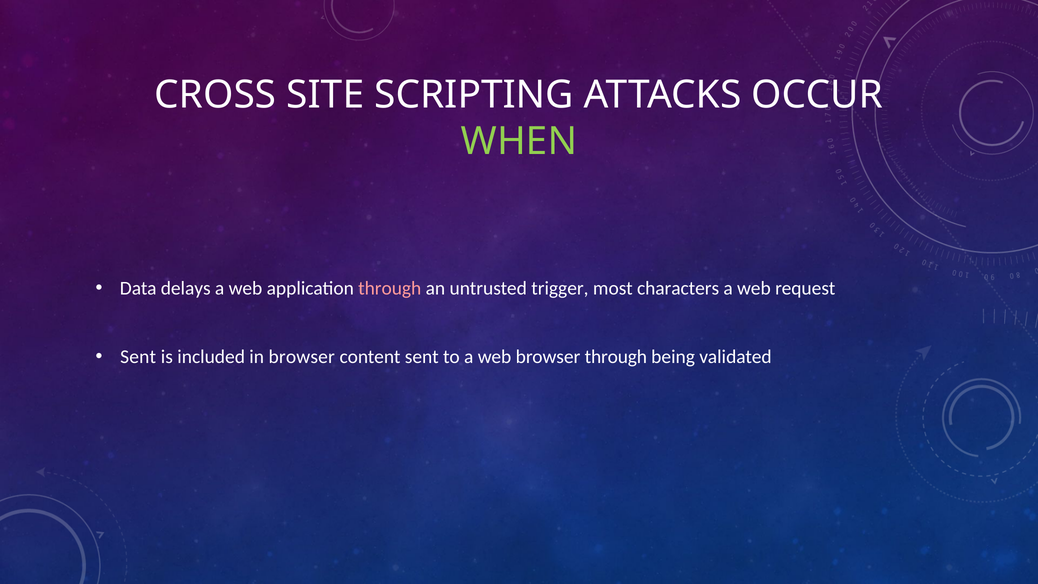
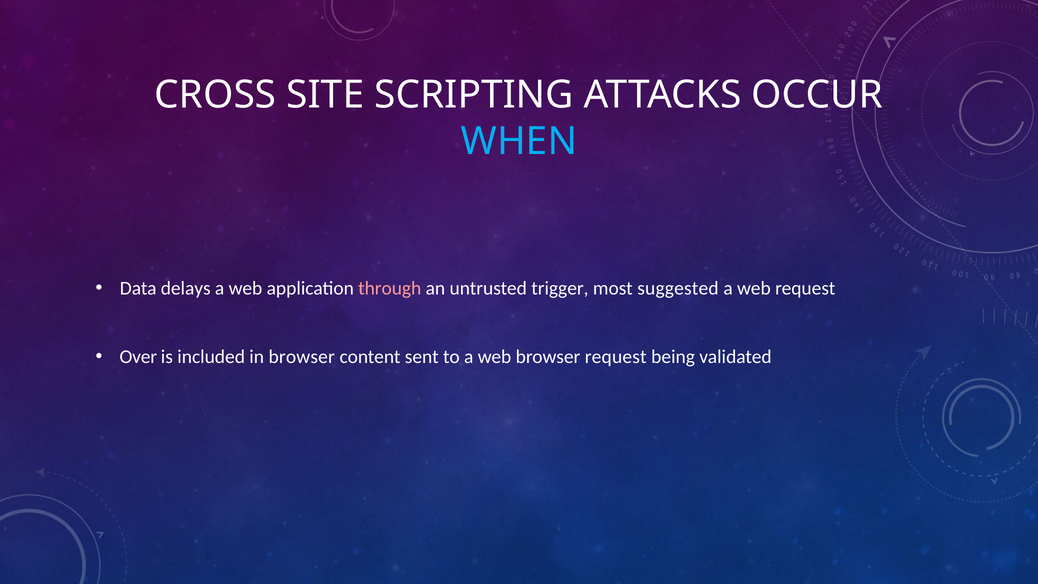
WHEN colour: light green -> light blue
characters: characters -> suggested
Sent at (138, 357): Sent -> Over
browser through: through -> request
